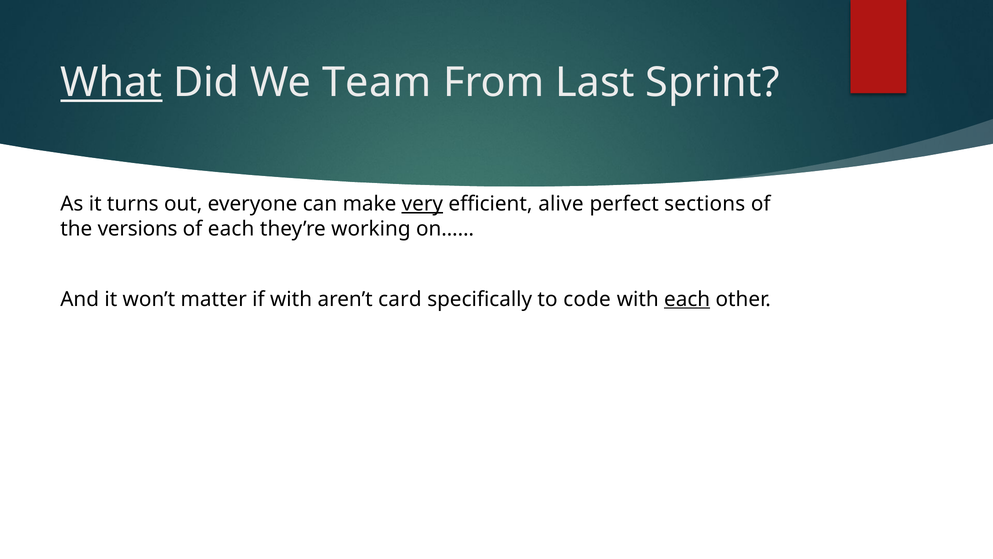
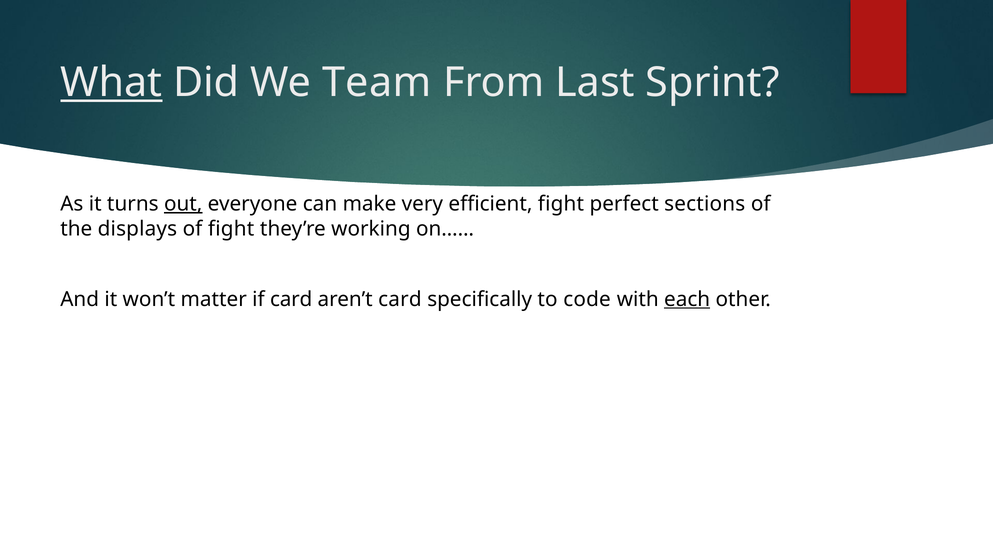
out underline: none -> present
very underline: present -> none
efficient alive: alive -> fight
versions: versions -> displays
of each: each -> fight
if with: with -> card
